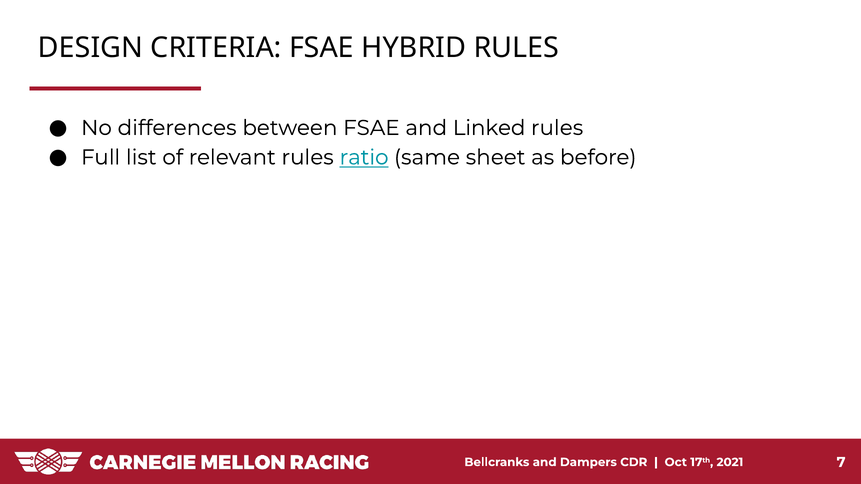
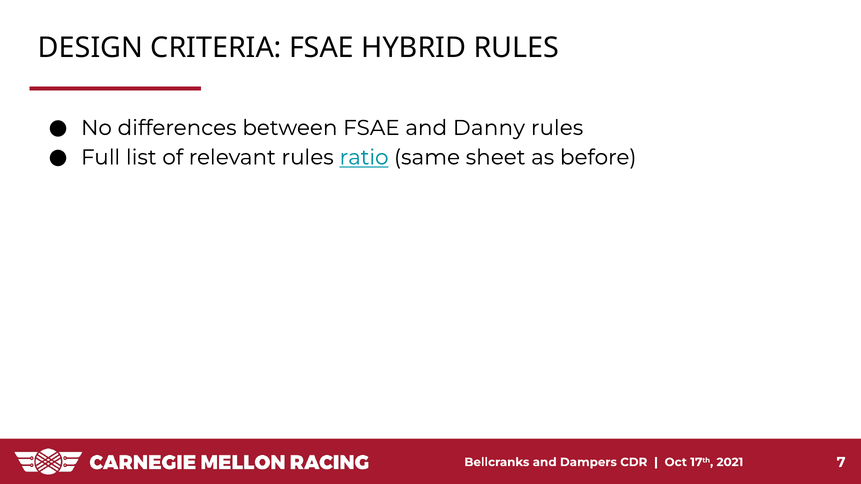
Linked: Linked -> Danny
